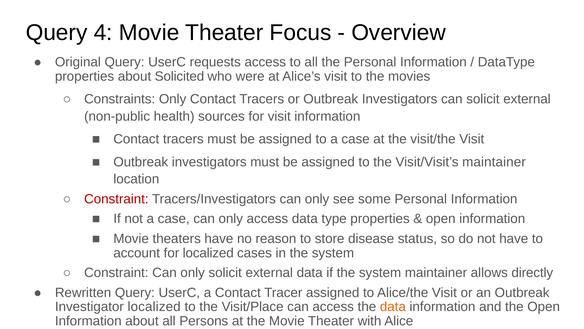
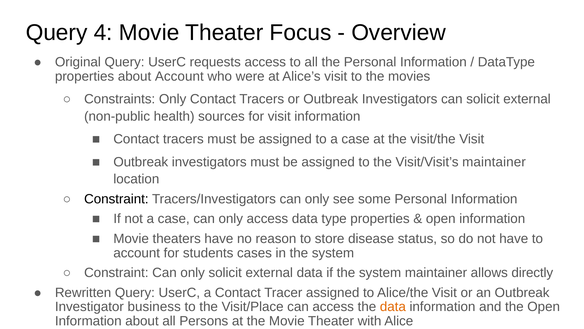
about Solicited: Solicited -> Account
Constraint at (116, 199) colour: red -> black
for localized: localized -> students
Investigator localized: localized -> business
